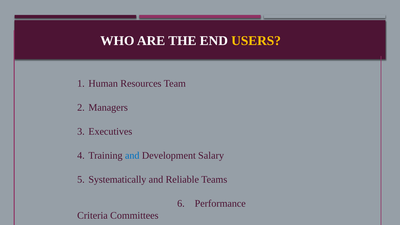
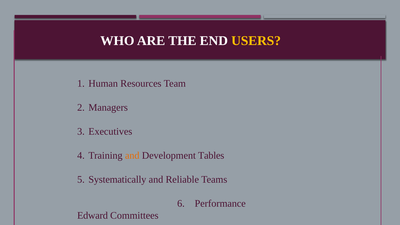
and at (132, 156) colour: blue -> orange
Salary: Salary -> Tables
Criteria: Criteria -> Edward
